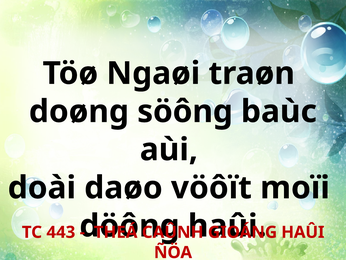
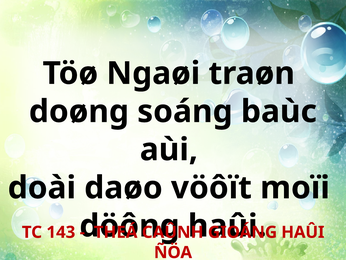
söông: söông -> soáng
443: 443 -> 143
